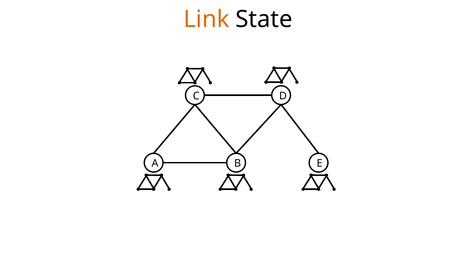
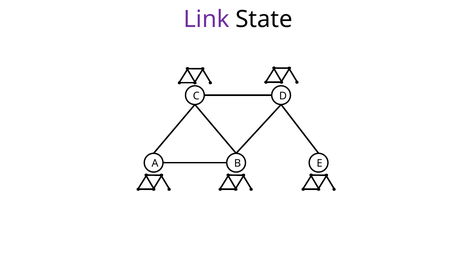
Link colour: orange -> purple
